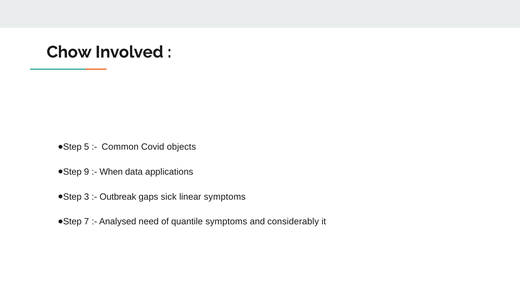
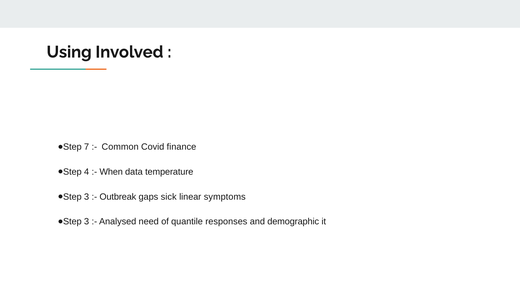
Chow: Chow -> Using
5: 5 -> 7
objects: objects -> finance
9: 9 -> 4
applications: applications -> temperature
7 at (87, 221): 7 -> 3
quantile symptoms: symptoms -> responses
considerably: considerably -> demographic
